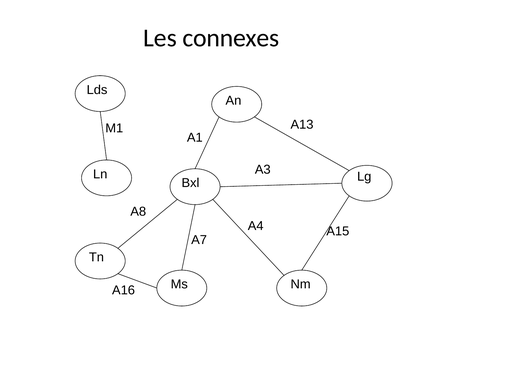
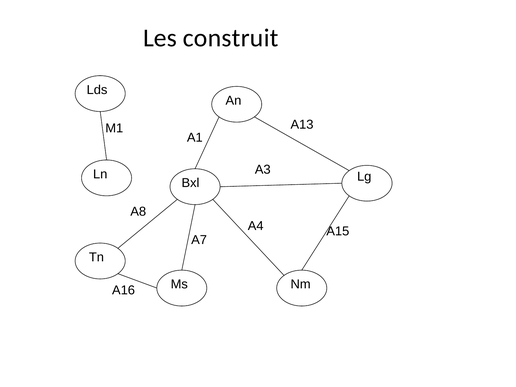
connexes: connexes -> construit
